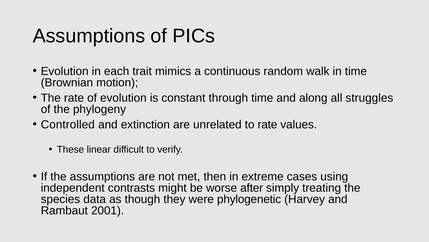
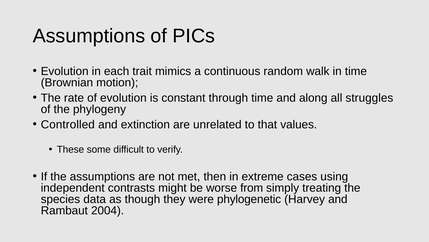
to rate: rate -> that
linear: linear -> some
after: after -> from
2001: 2001 -> 2004
